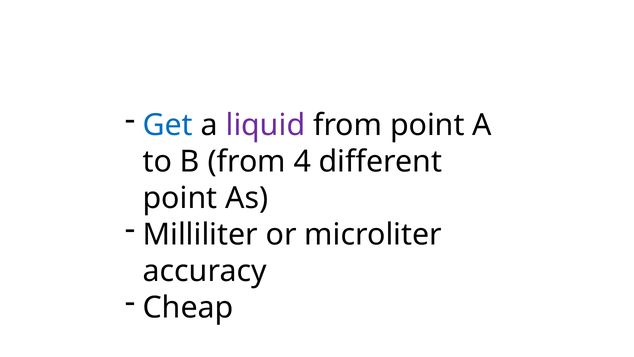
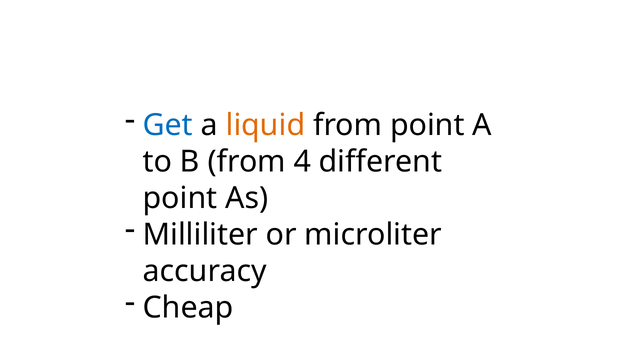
liquid colour: purple -> orange
